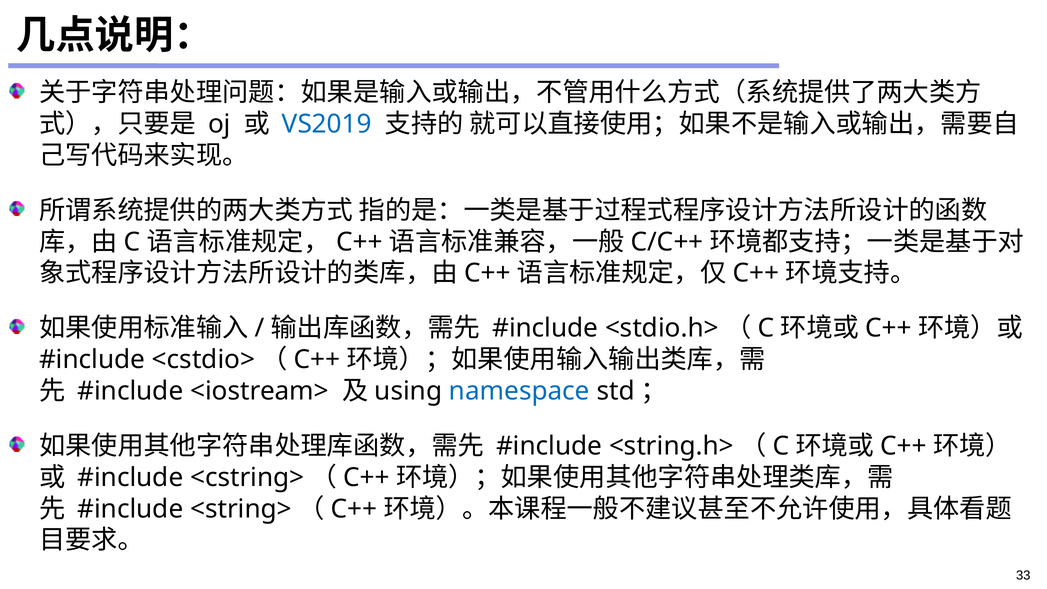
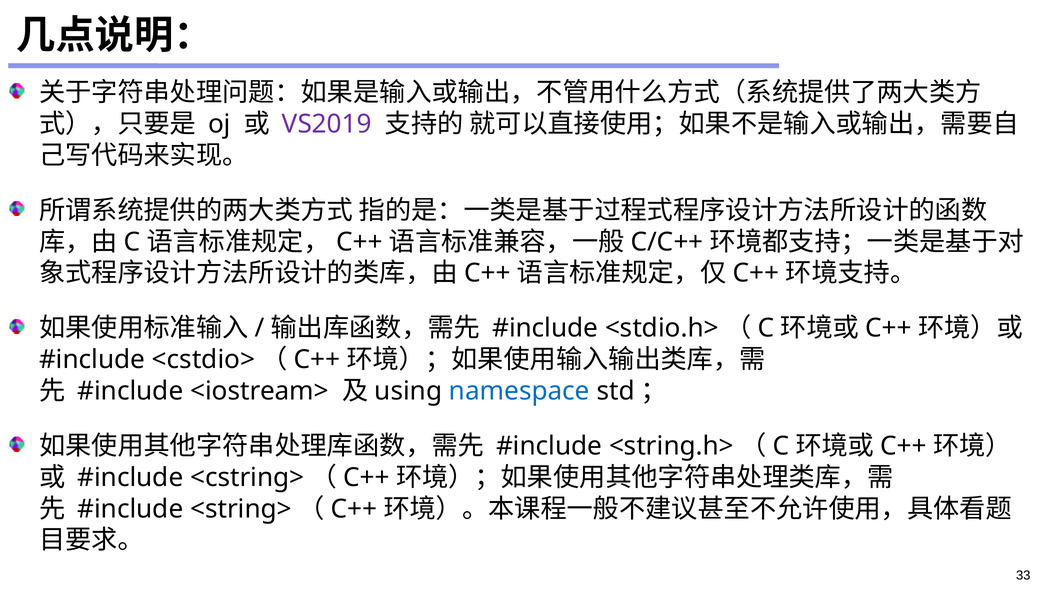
VS2019 colour: blue -> purple
